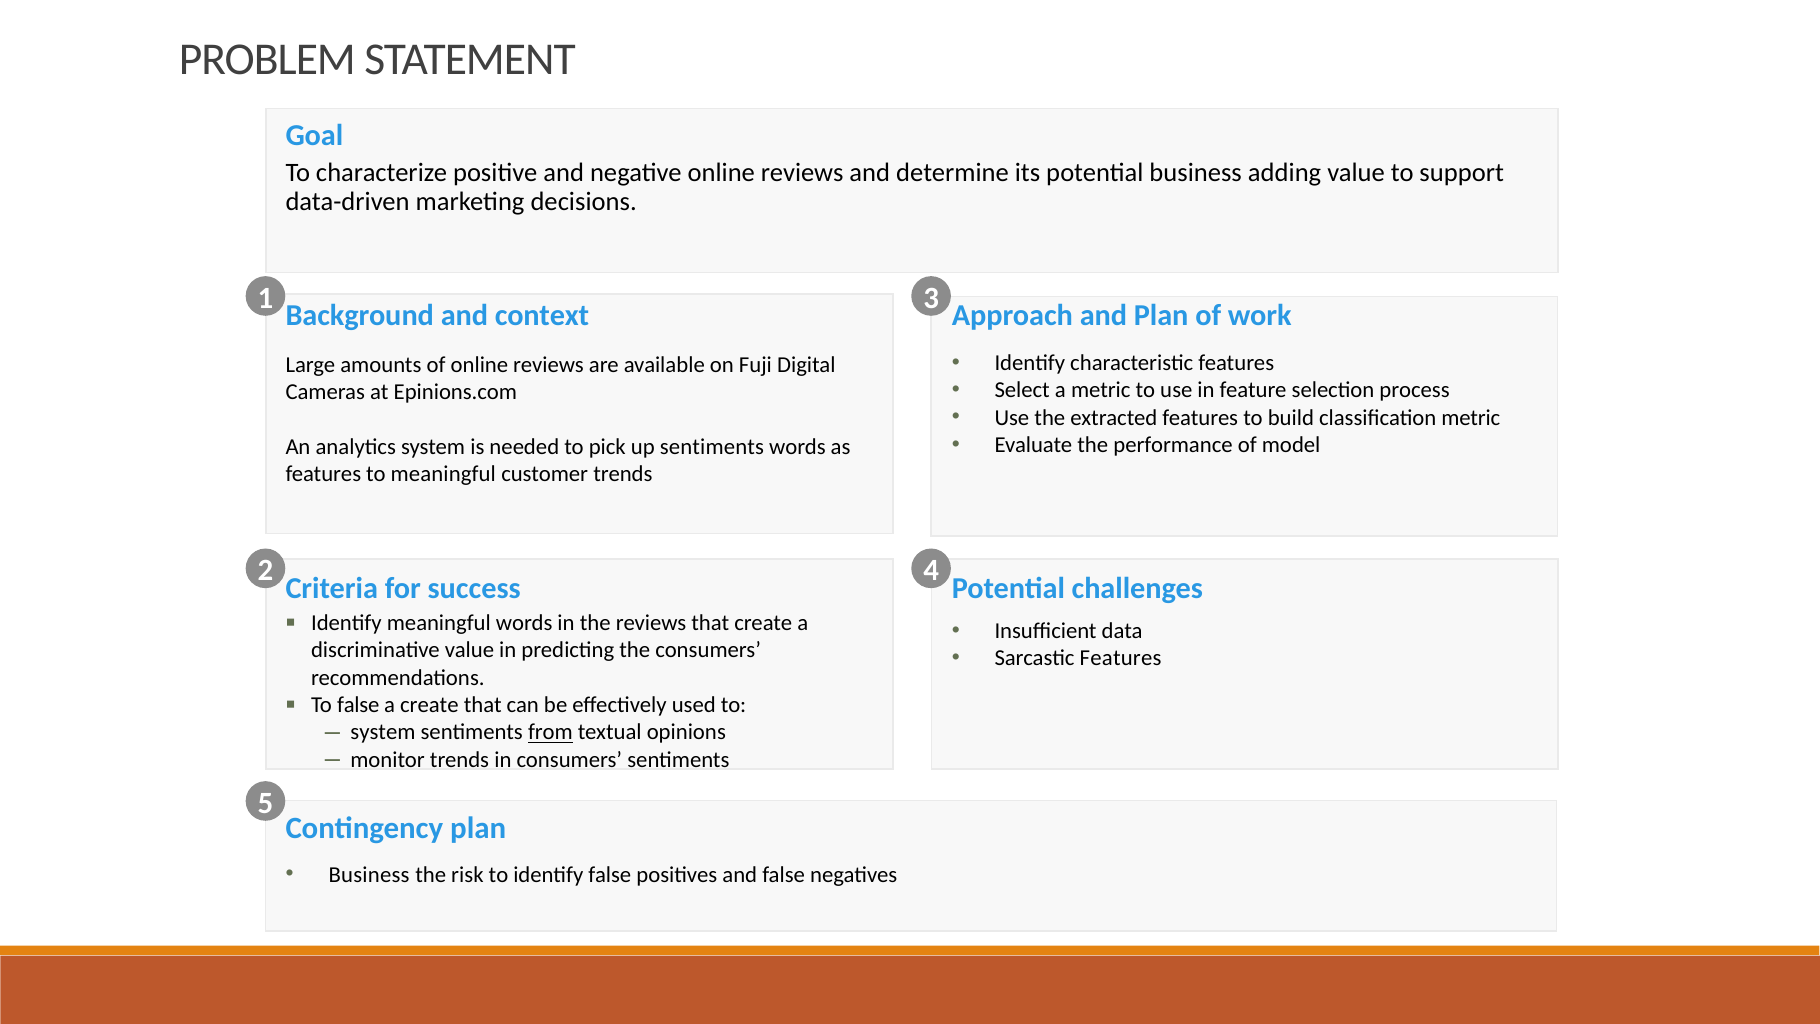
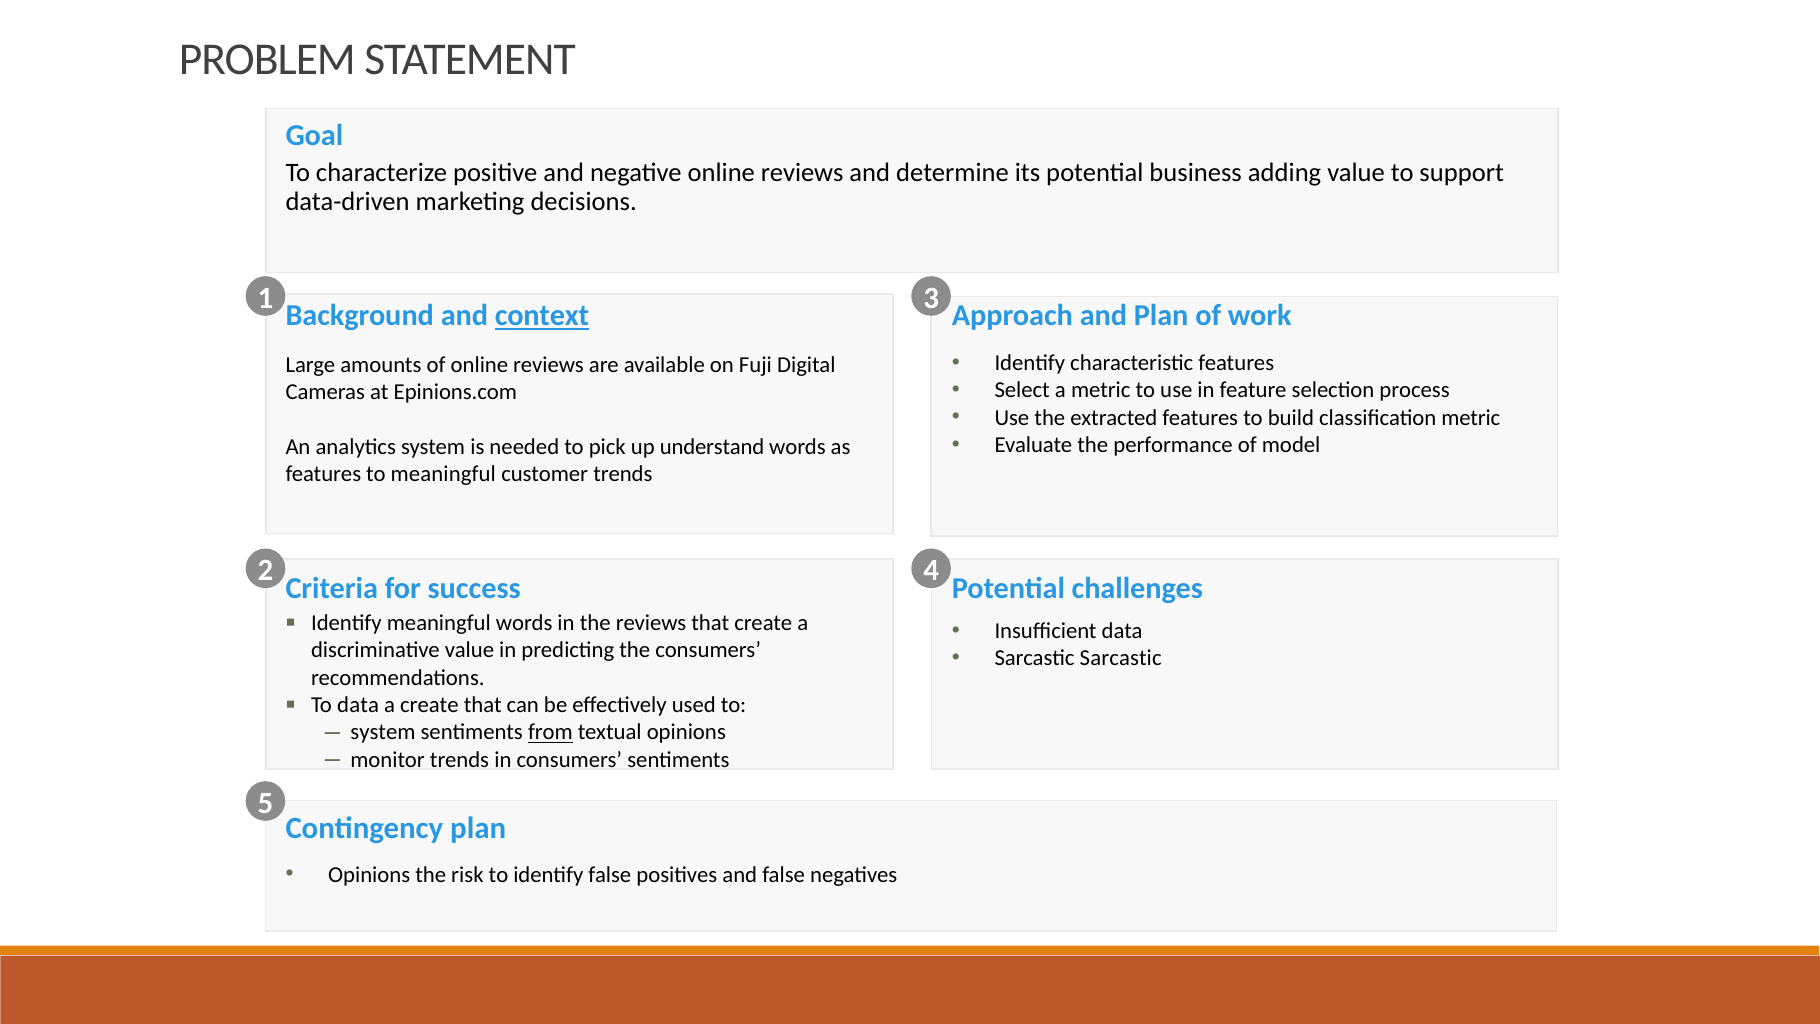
context underline: none -> present
up sentiments: sentiments -> understand
Sarcastic Features: Features -> Sarcastic
To false: false -> data
Business at (369, 874): Business -> Opinions
